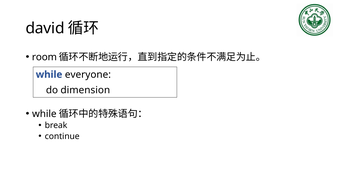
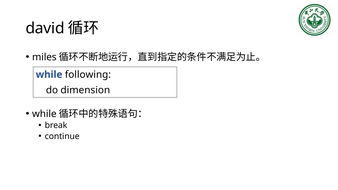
room: room -> miles
everyone: everyone -> following
